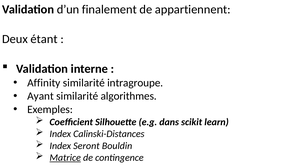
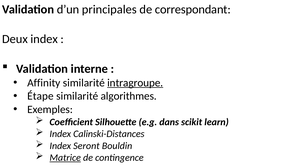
finalement: finalement -> principales
appartiennent: appartiennent -> correspondant
Deux étant: étant -> index
intragroupe underline: none -> present
Ayant: Ayant -> Étape
